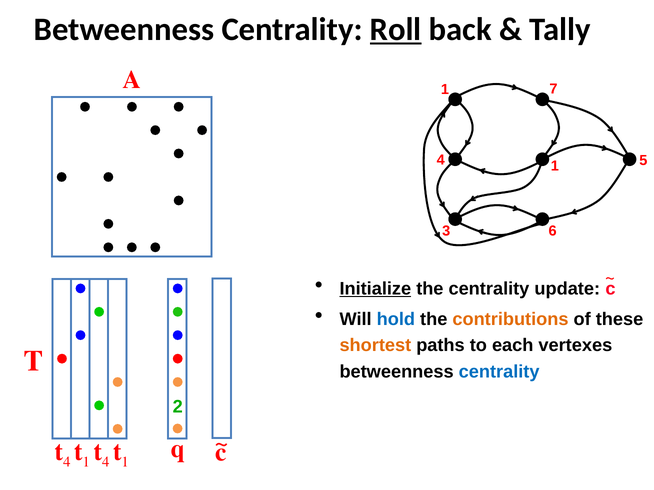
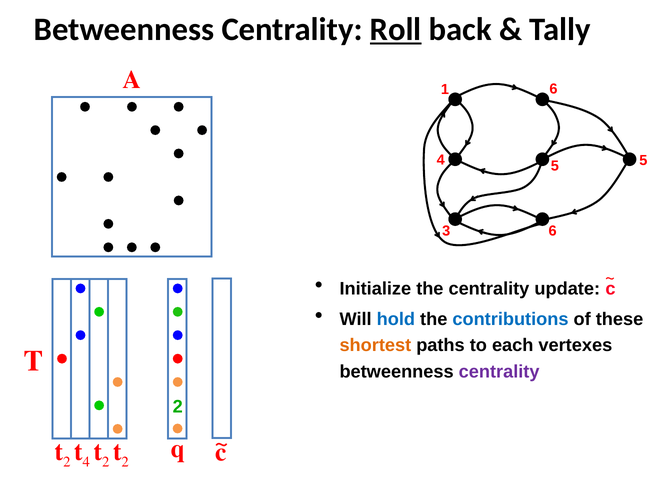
1 7: 7 -> 6
4 1: 1 -> 5
Initialize underline: present -> none
contributions colour: orange -> blue
centrality at (499, 372) colour: blue -> purple
4 at (67, 462): 4 -> 2
1 at (86, 462): 1 -> 4
4 at (106, 462): 4 -> 2
1 at (125, 462): 1 -> 2
